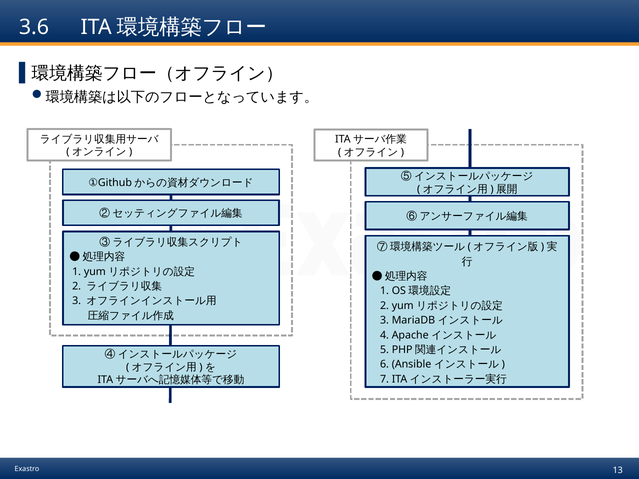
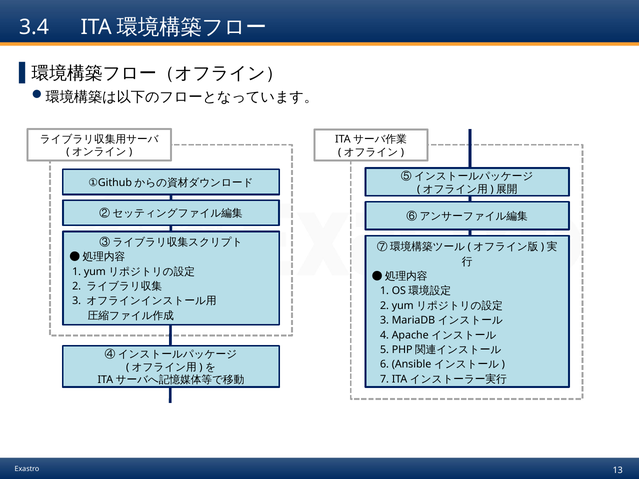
3.6: 3.6 -> 3.4
